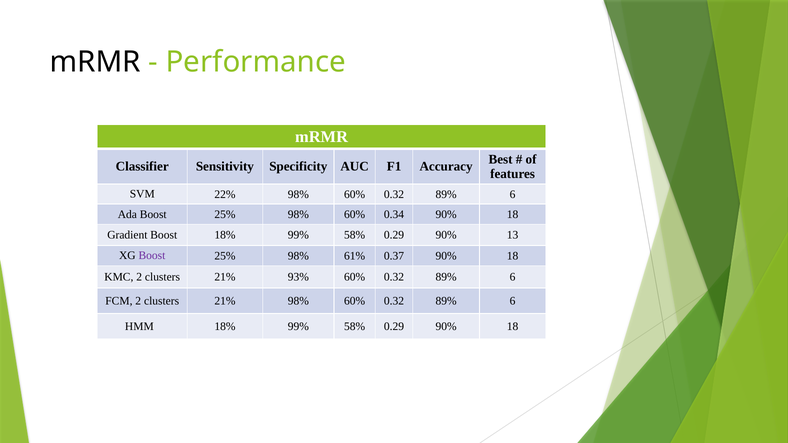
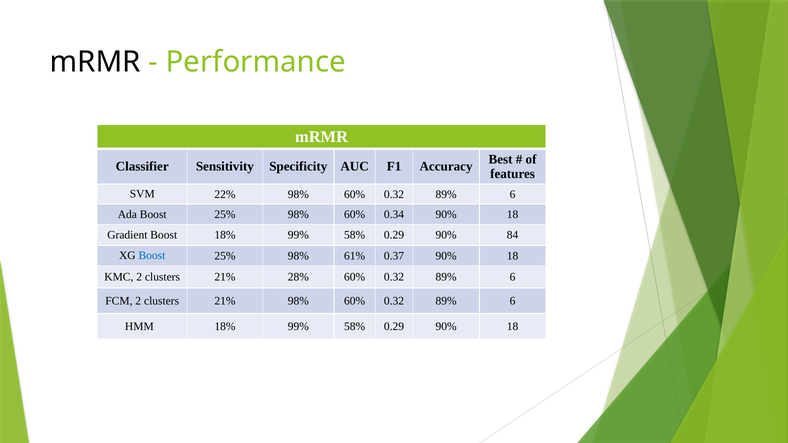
13: 13 -> 84
Boost at (152, 256) colour: purple -> blue
93%: 93% -> 28%
